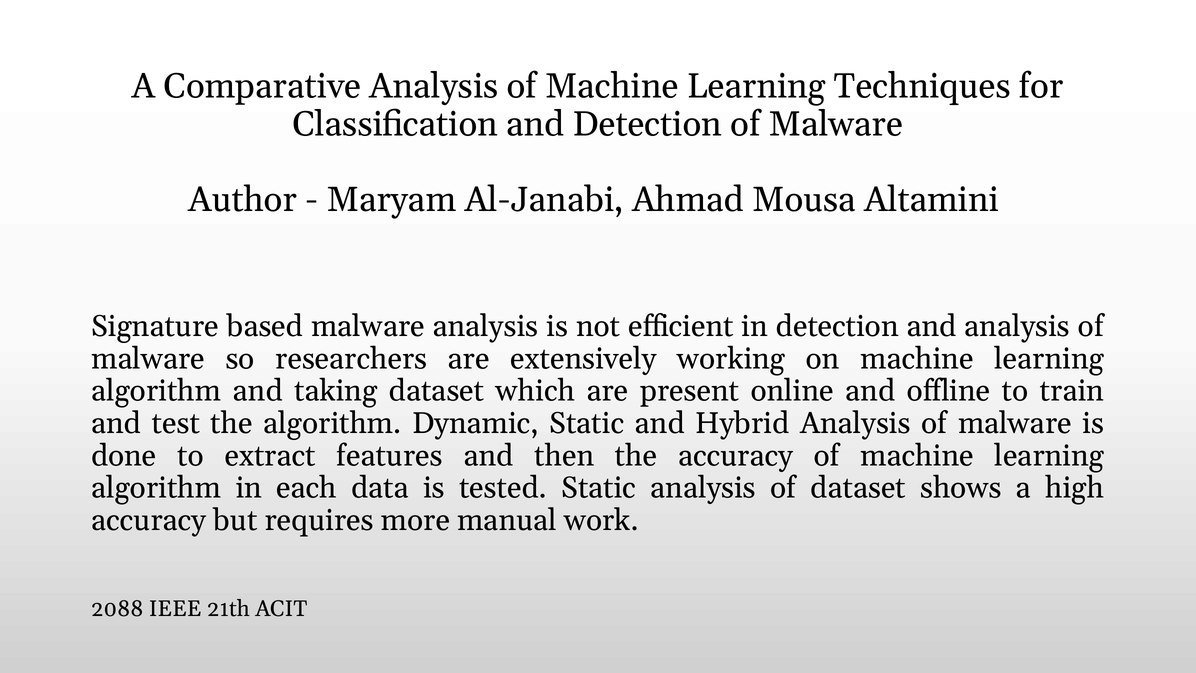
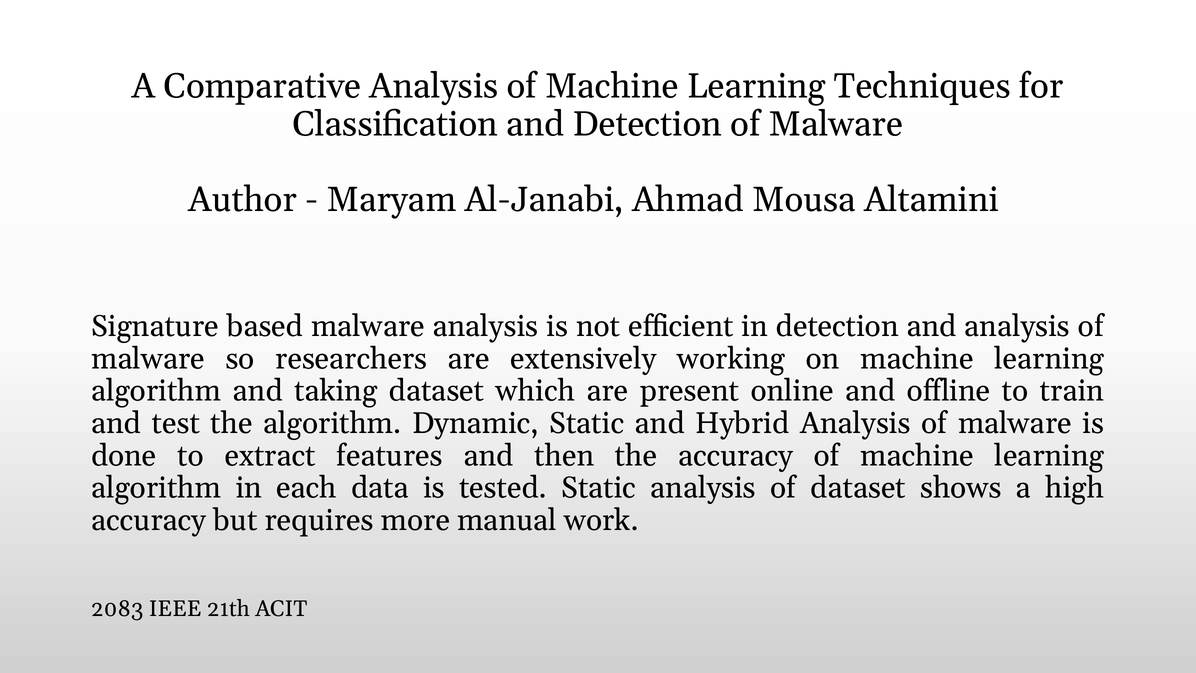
2088: 2088 -> 2083
